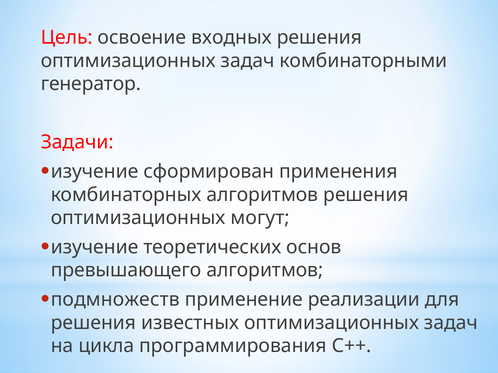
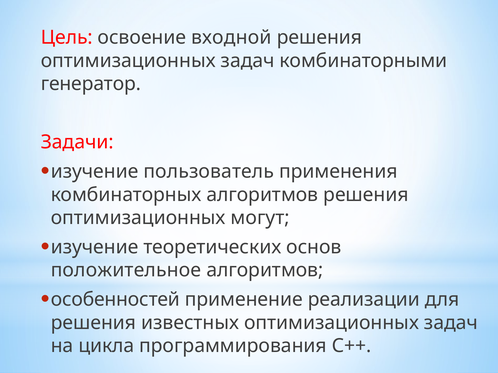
входных: входных -> входной
сформирован: сформирован -> пользователь
превышающего: превышающего -> положительное
подмножеств: подмножеств -> особенностей
